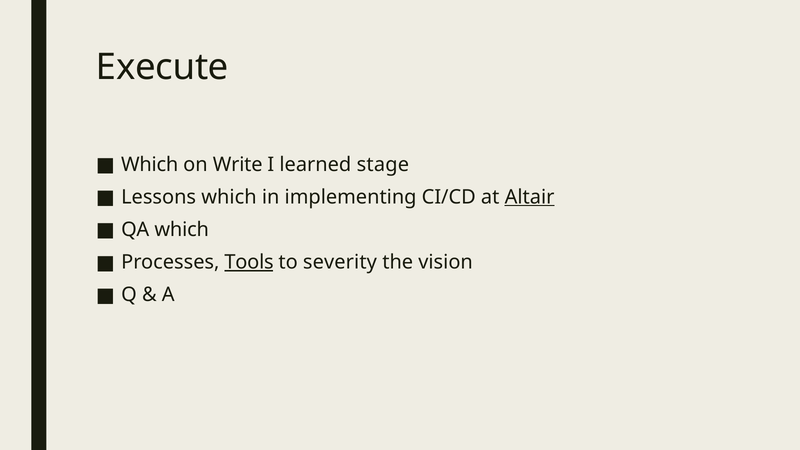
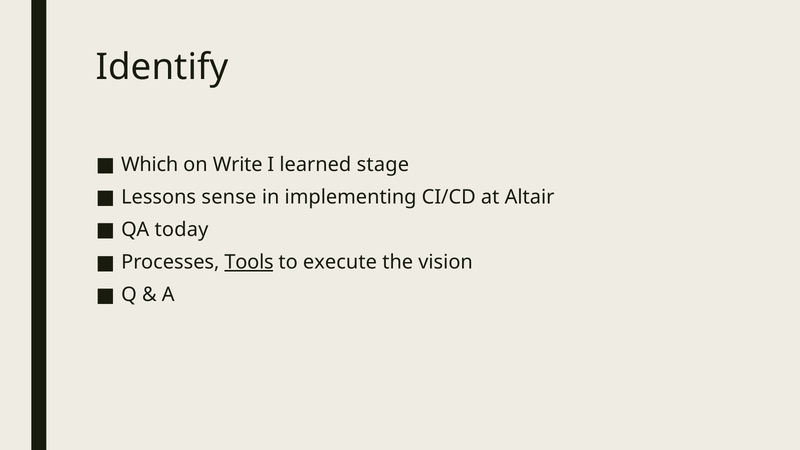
Execute: Execute -> Identify
Lessons which: which -> sense
Altair underline: present -> none
QA which: which -> today
severity: severity -> execute
